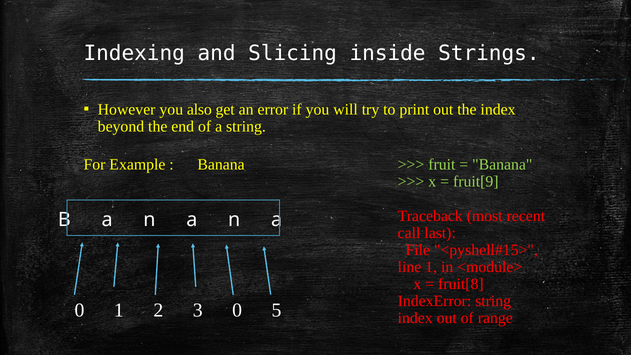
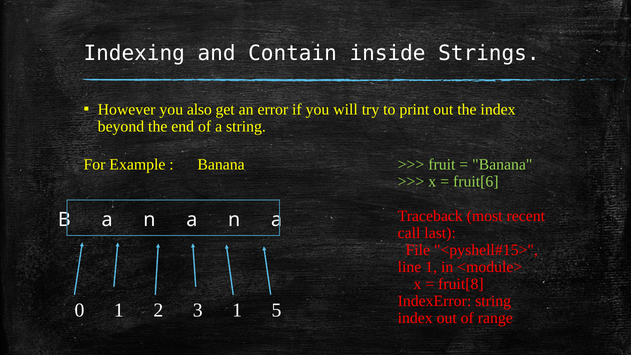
Slicing: Slicing -> Contain
fruit[9: fruit[9 -> fruit[6
3 0: 0 -> 1
